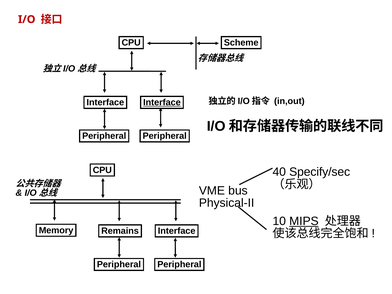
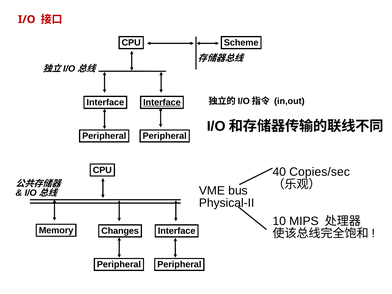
Specify/sec: Specify/sec -> Copies/sec
MIPS underline: present -> none
Remains: Remains -> Changes
